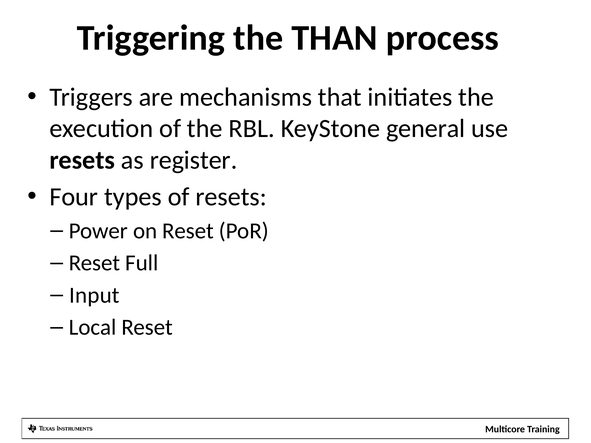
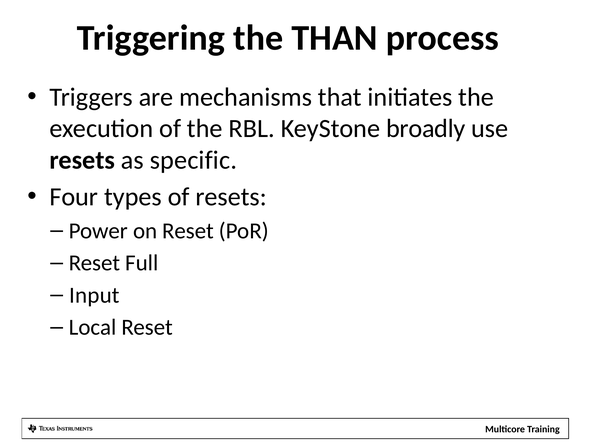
general: general -> broadly
register: register -> specific
